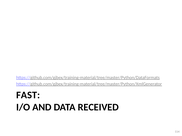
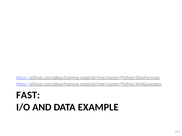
RECEIVED: RECEIVED -> EXAMPLE
